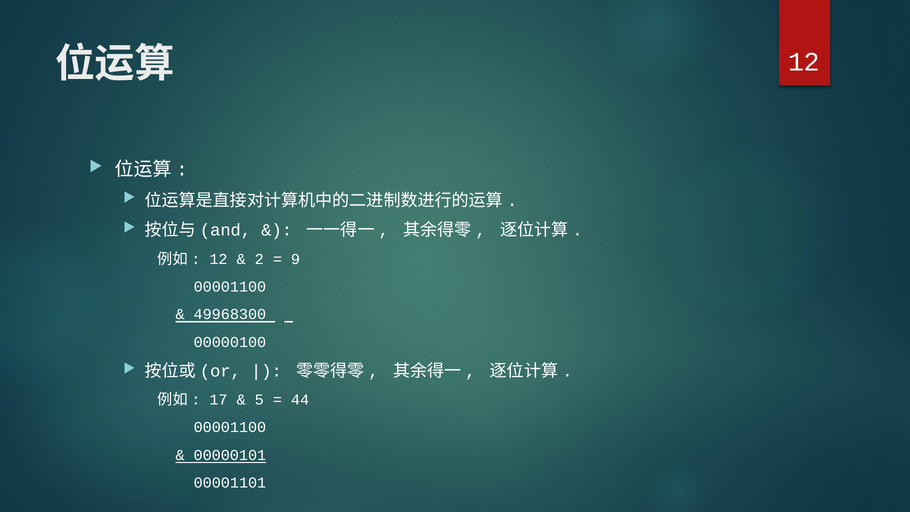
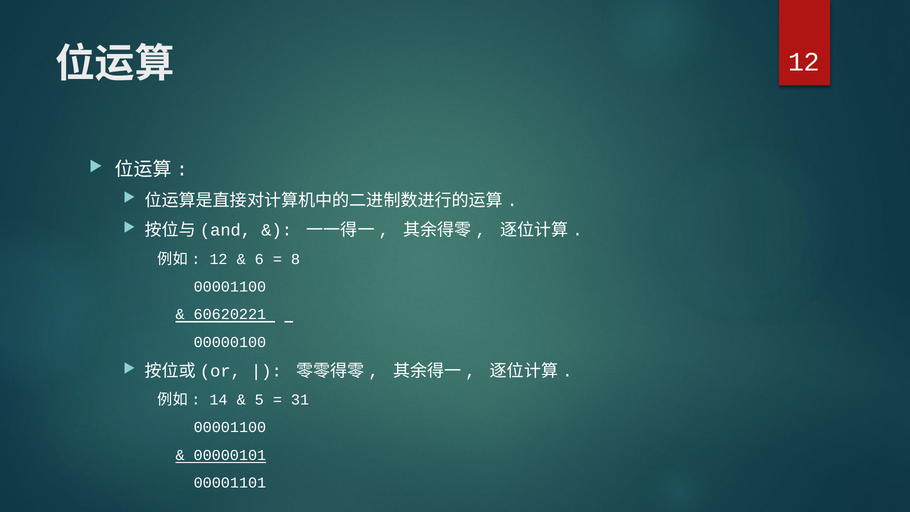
2: 2 -> 6
9: 9 -> 8
49968300: 49968300 -> 60620221
17: 17 -> 14
44: 44 -> 31
